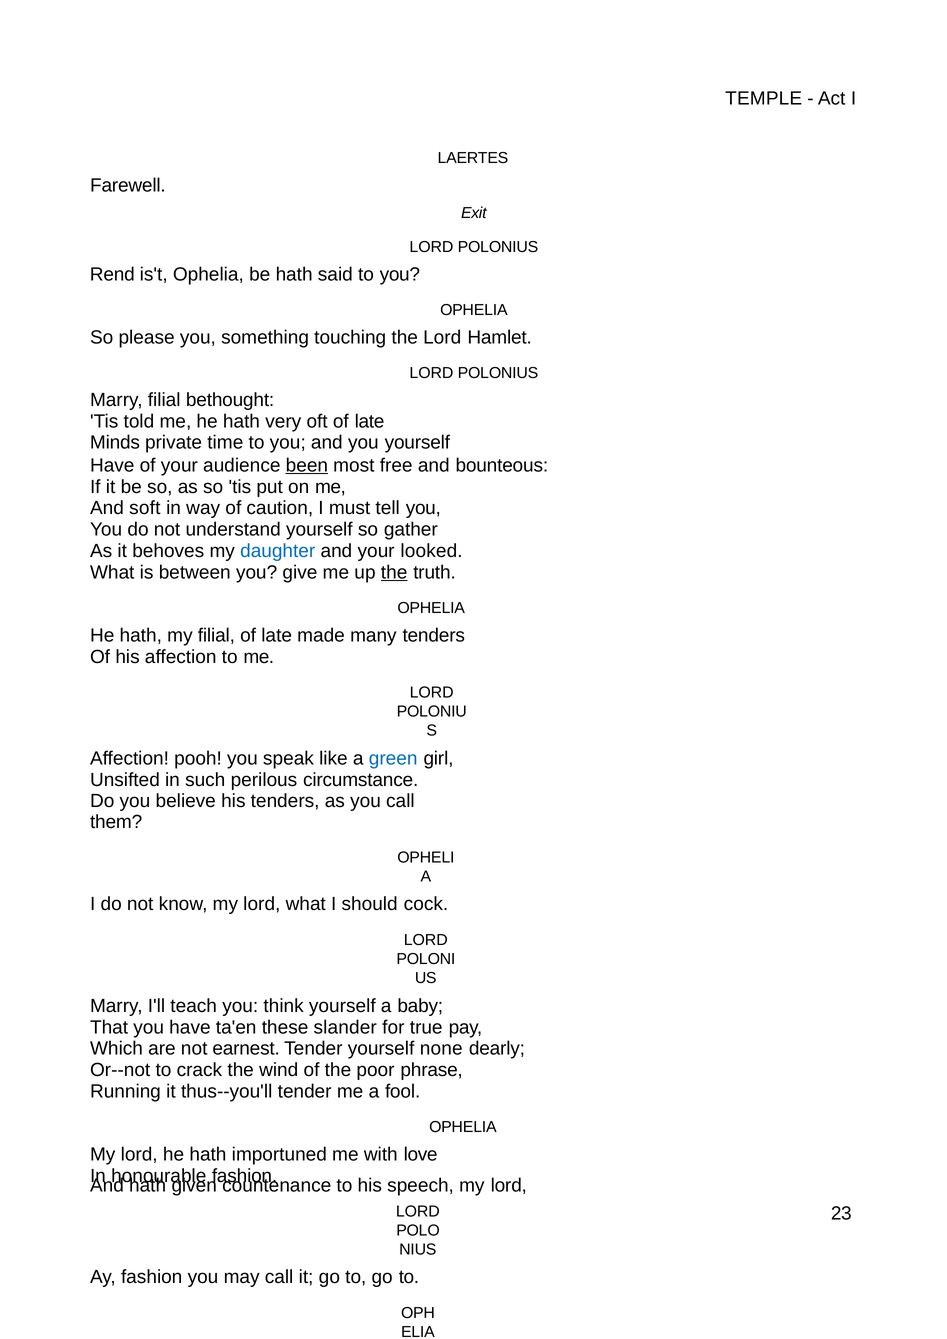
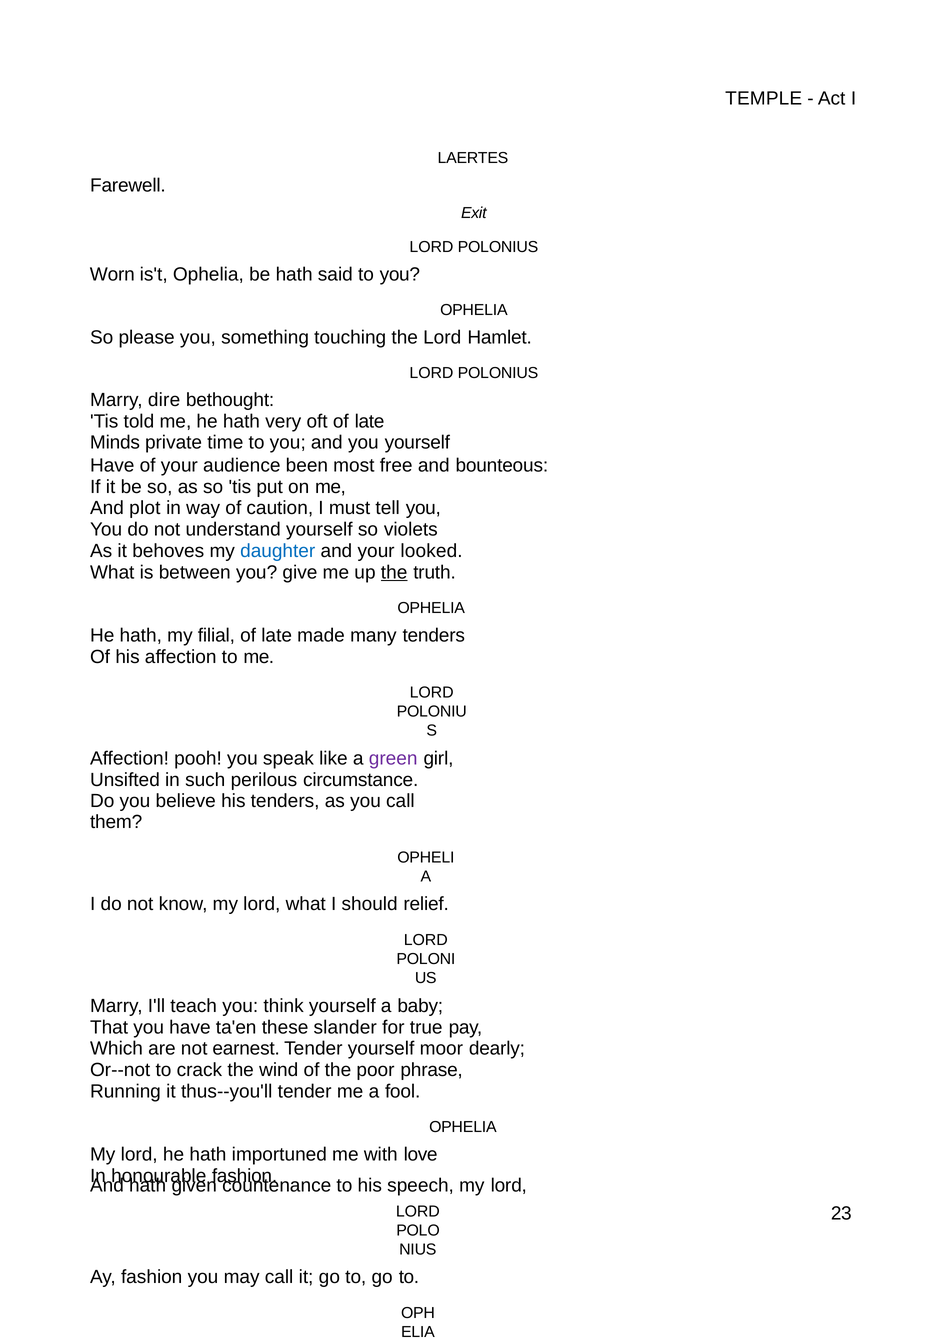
Rend: Rend -> Worn
Marry filial: filial -> dire
been underline: present -> none
soft: soft -> plot
gather: gather -> violets
green colour: blue -> purple
cock: cock -> relief
none: none -> moor
